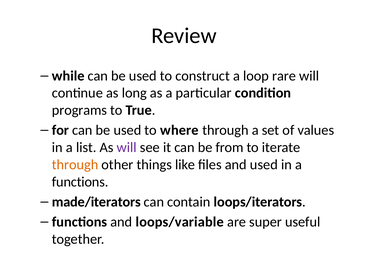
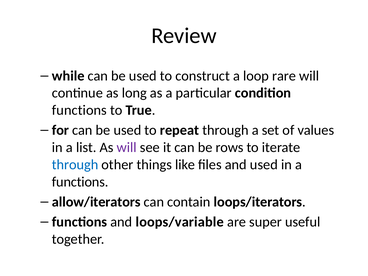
programs at (80, 110): programs -> functions
where: where -> repeat
from: from -> rows
through at (75, 165) colour: orange -> blue
made/iterators: made/iterators -> allow/iterators
